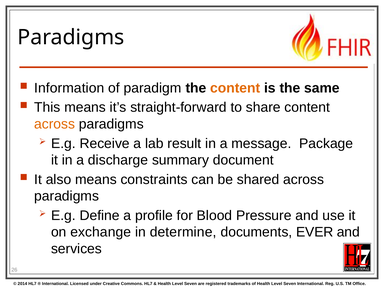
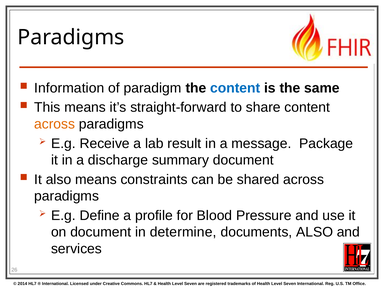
content at (235, 88) colour: orange -> blue
on exchange: exchange -> document
documents EVER: EVER -> ALSO
